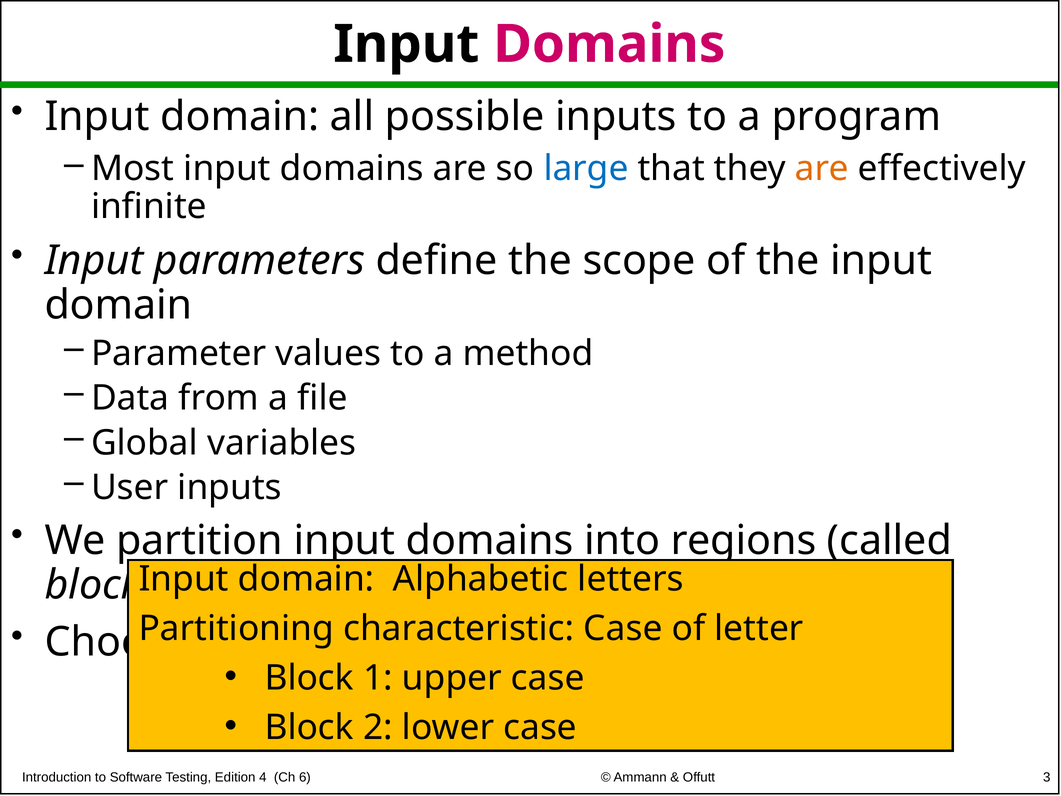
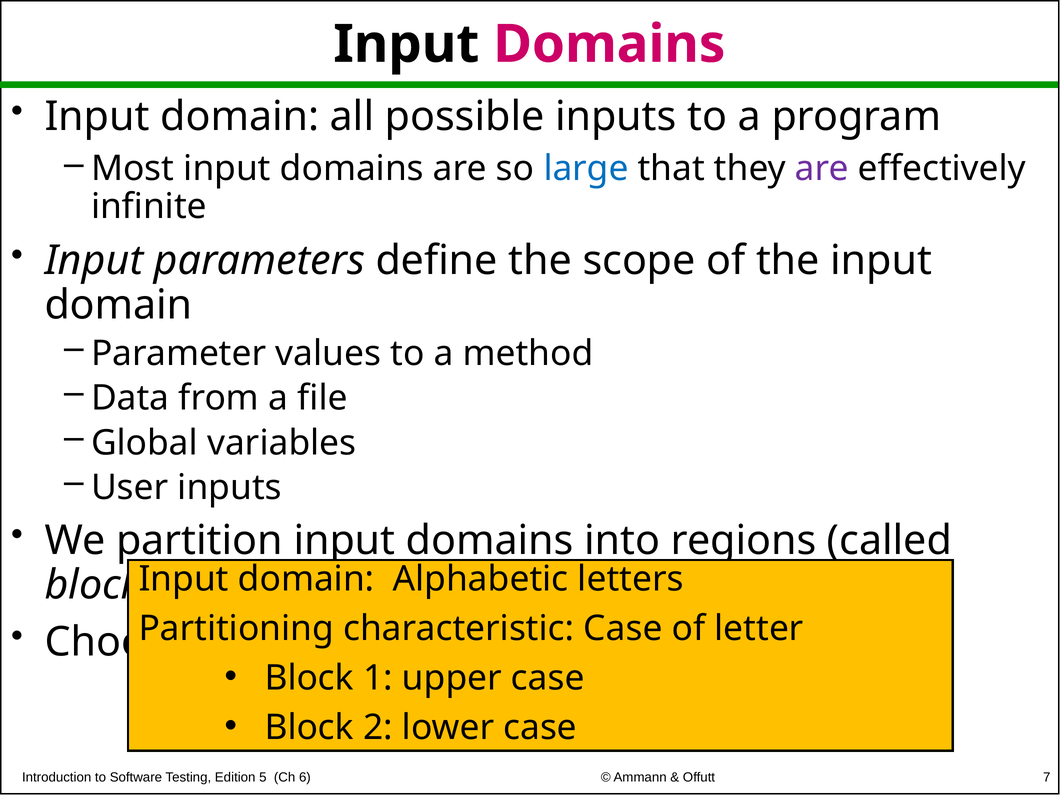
are at (822, 169) colour: orange -> purple
4: 4 -> 5
3: 3 -> 7
